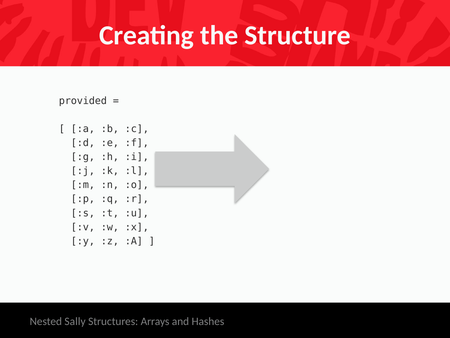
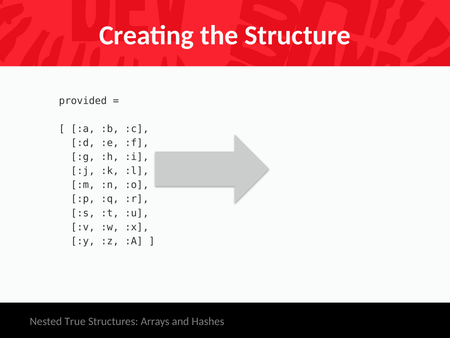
Sally: Sally -> True
